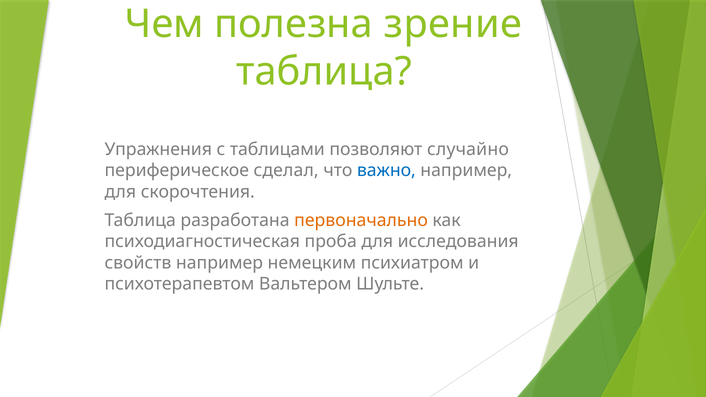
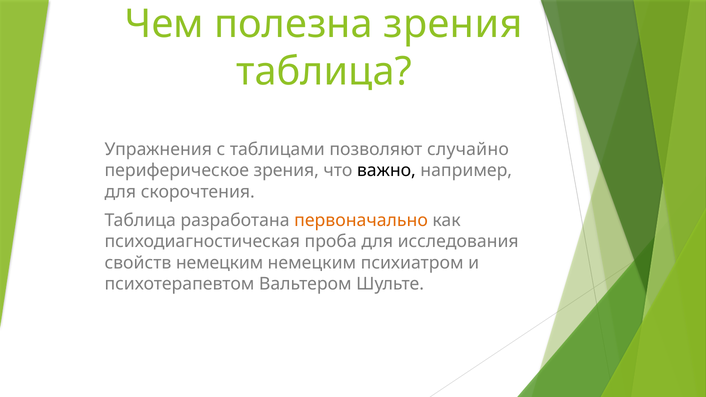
полезна зрение: зрение -> зрения
периферическое сделал: сделал -> зрения
важно colour: blue -> black
свойств например: например -> немецким
